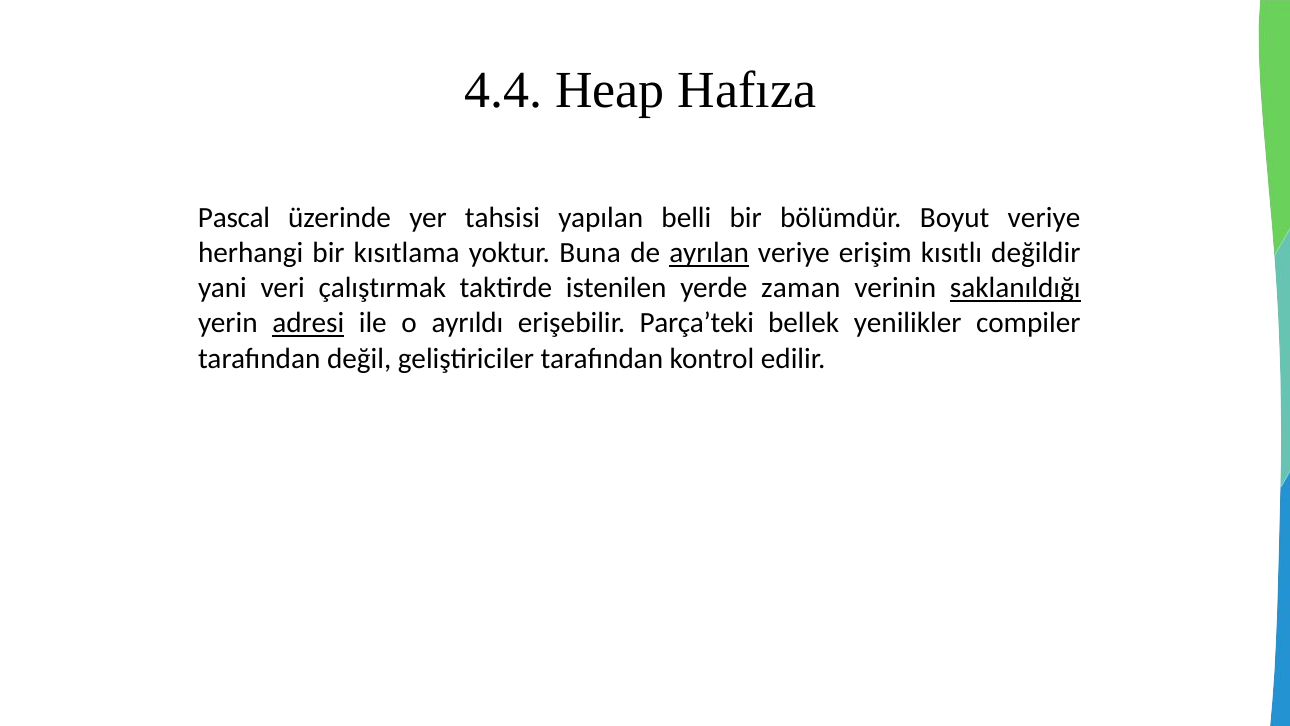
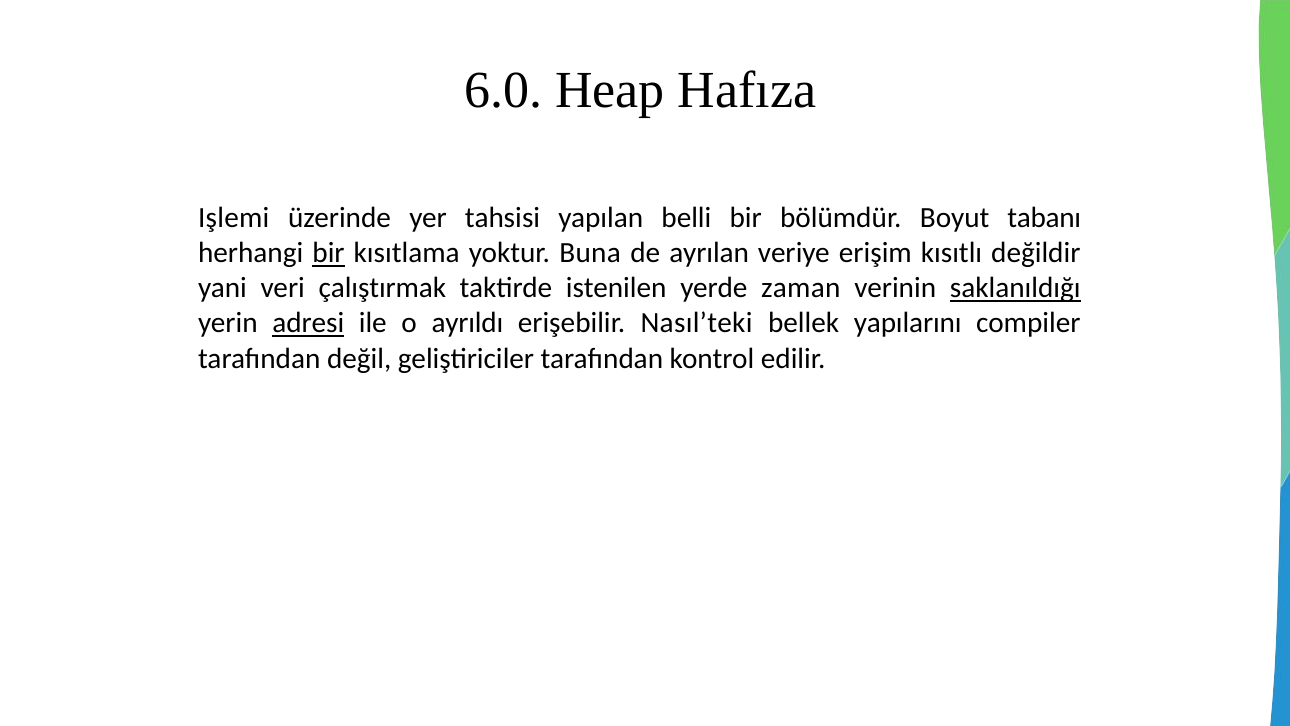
4.4: 4.4 -> 6.0
Pascal: Pascal -> Işlemi
Boyut veriye: veriye -> tabanı
bir at (329, 253) underline: none -> present
ayrılan underline: present -> none
Parça’teki: Parça’teki -> Nasıl’teki
yenilikler: yenilikler -> yapılarını
